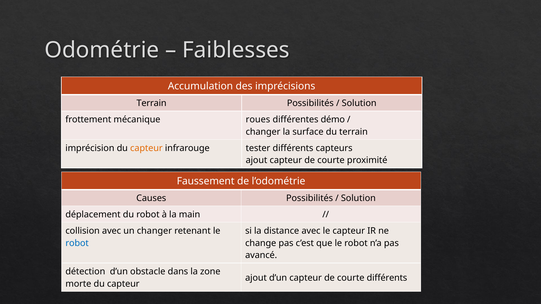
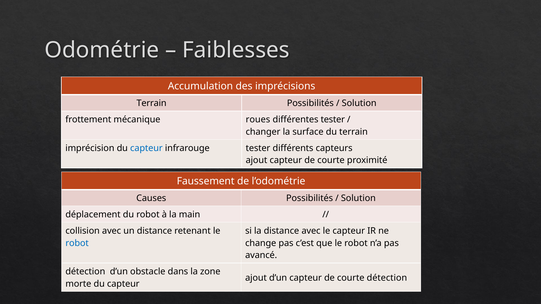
différentes démo: démo -> tester
capteur at (146, 148) colour: orange -> blue
un changer: changer -> distance
courte différents: différents -> détection
